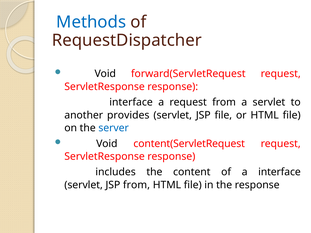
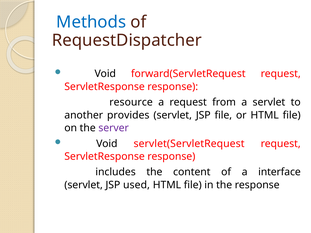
interface at (131, 102): interface -> resource
server colour: blue -> purple
content(ServletRequest: content(ServletRequest -> servlet(ServletRequest
JSP from: from -> used
